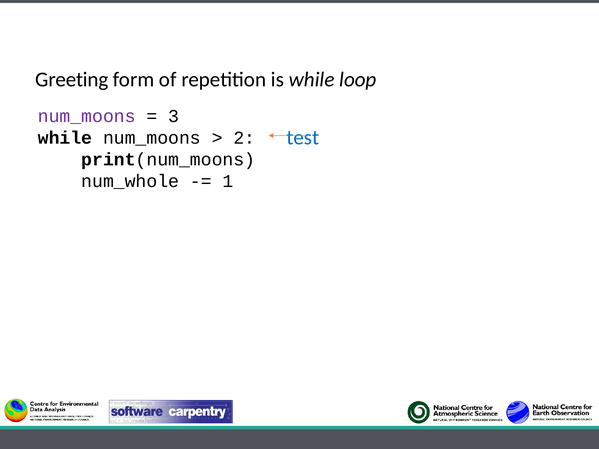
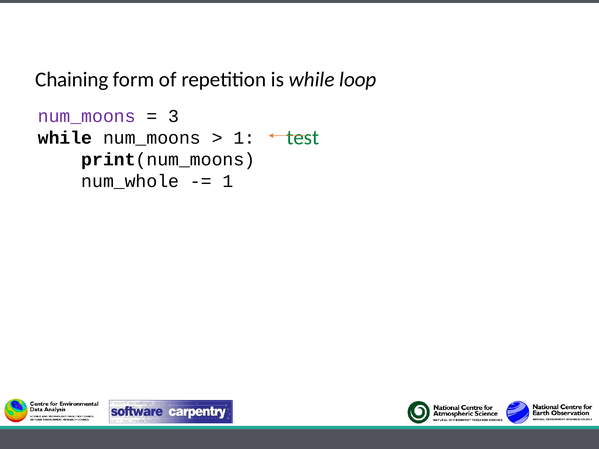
Greeting: Greeting -> Chaining
test colour: blue -> green
2 at (244, 138): 2 -> 1
